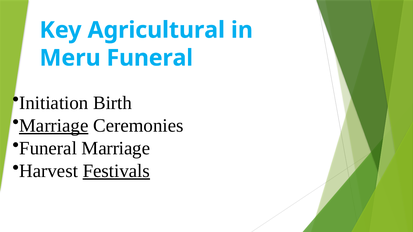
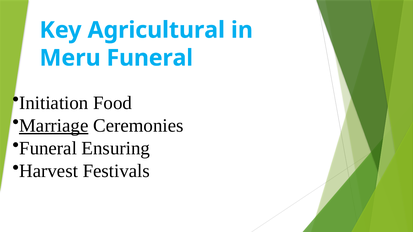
Birth: Birth -> Food
Funeral Marriage: Marriage -> Ensuring
Festivals underline: present -> none
